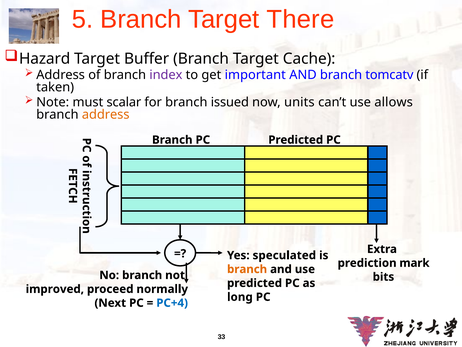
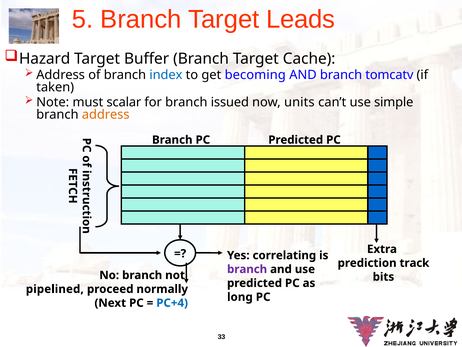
There: There -> Leads
index colour: purple -> blue
important: important -> becoming
allows: allows -> simple
speculated: speculated -> correlating
mark: mark -> track
branch at (247, 269) colour: orange -> purple
improved: improved -> pipelined
